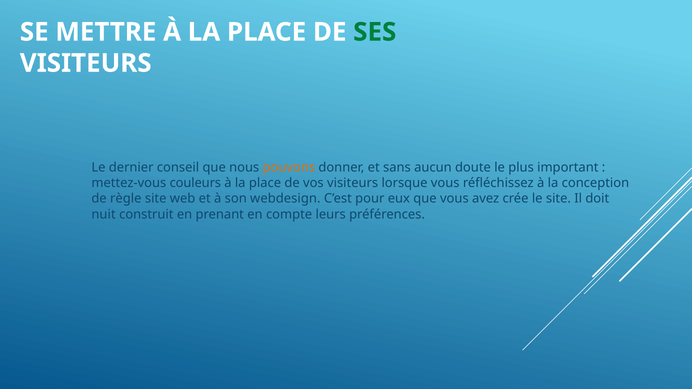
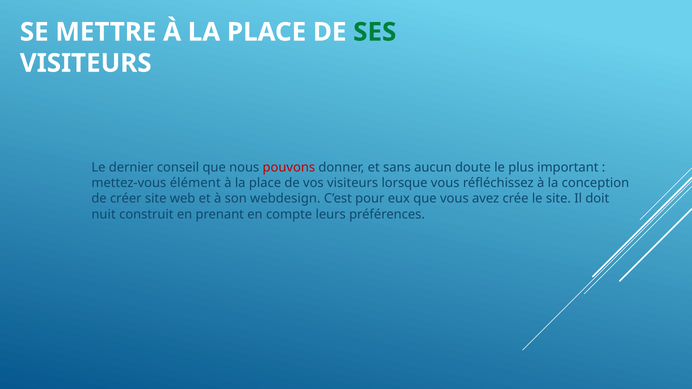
pouvons colour: orange -> red
couleurs: couleurs -> élément
règle: règle -> créer
